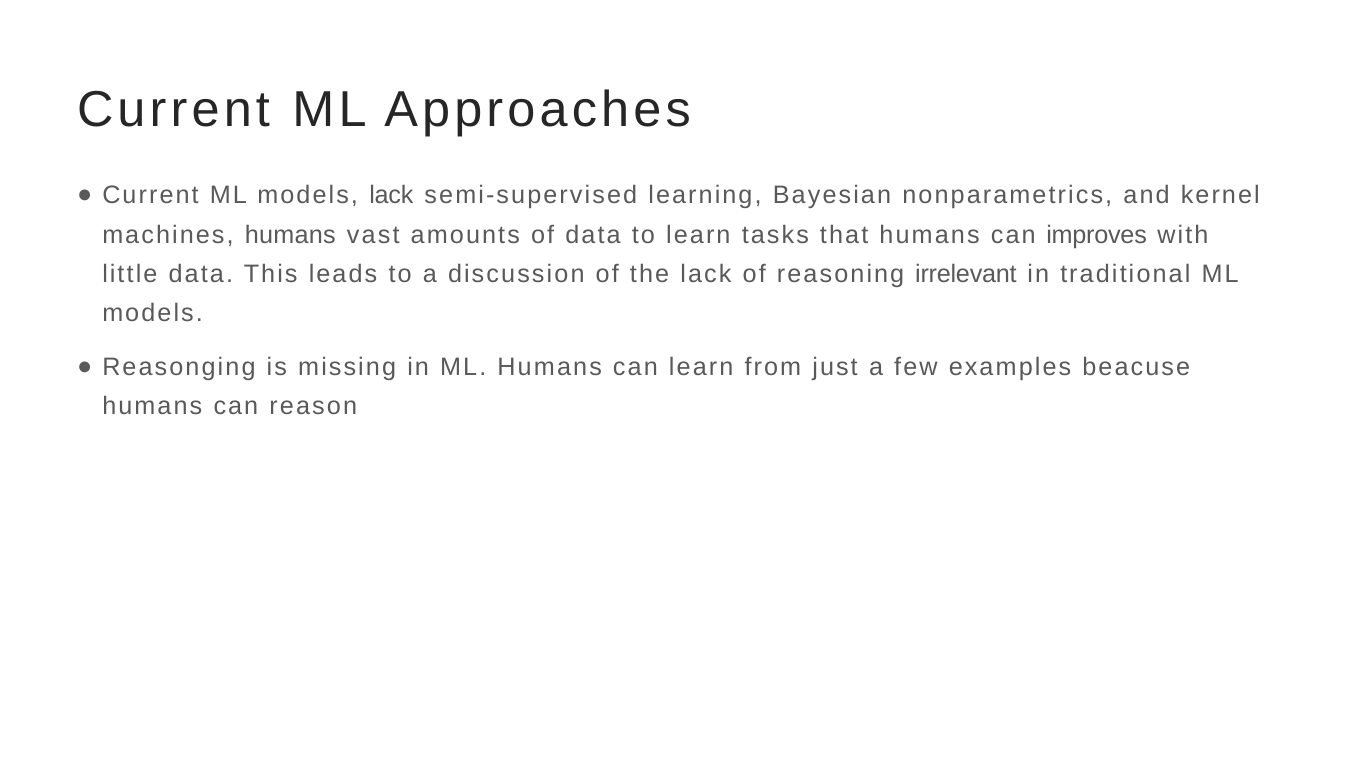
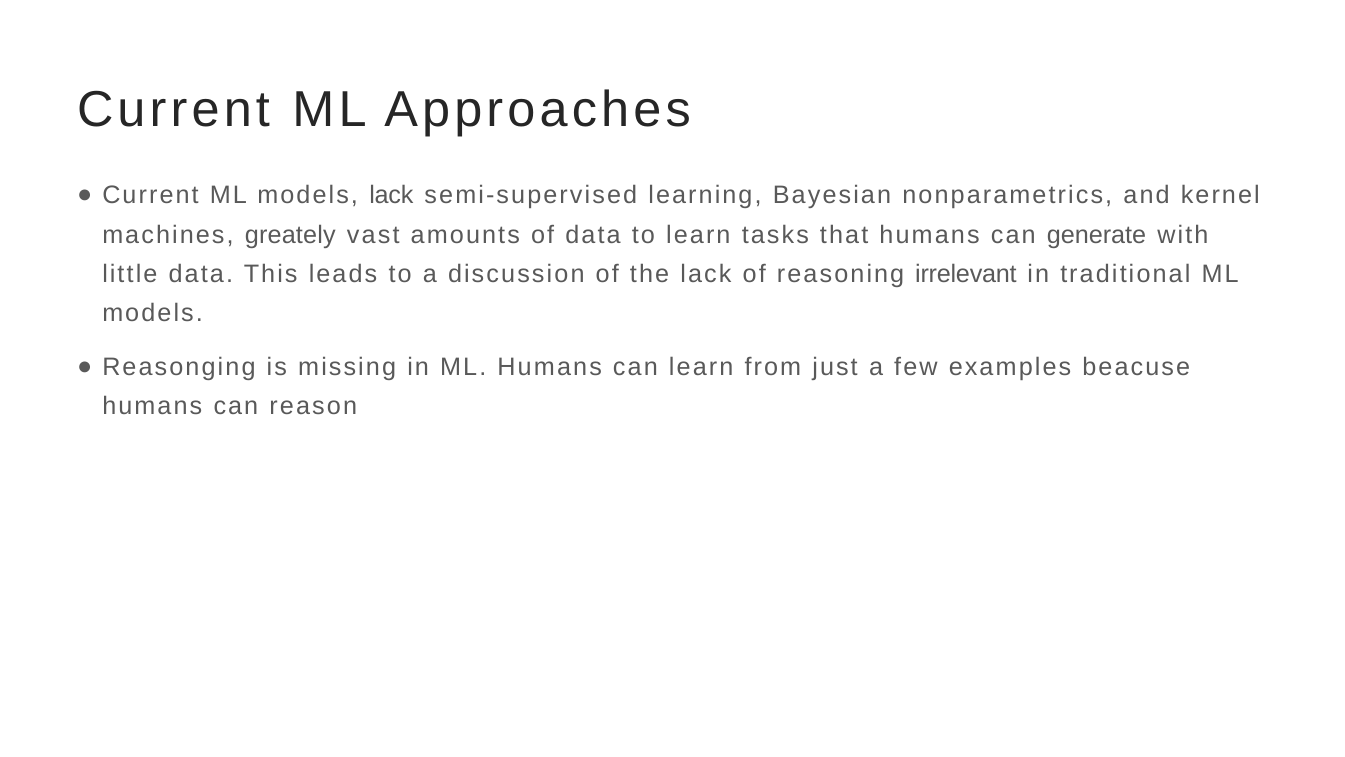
machines humans: humans -> greately
improves: improves -> generate
